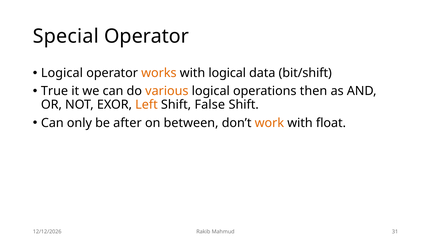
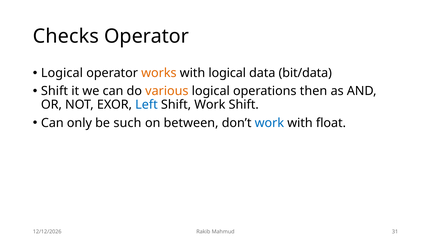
Special: Special -> Checks
bit/shift: bit/shift -> bit/data
True at (55, 91): True -> Shift
Left colour: orange -> blue
Shift False: False -> Work
after: after -> such
work at (269, 123) colour: orange -> blue
